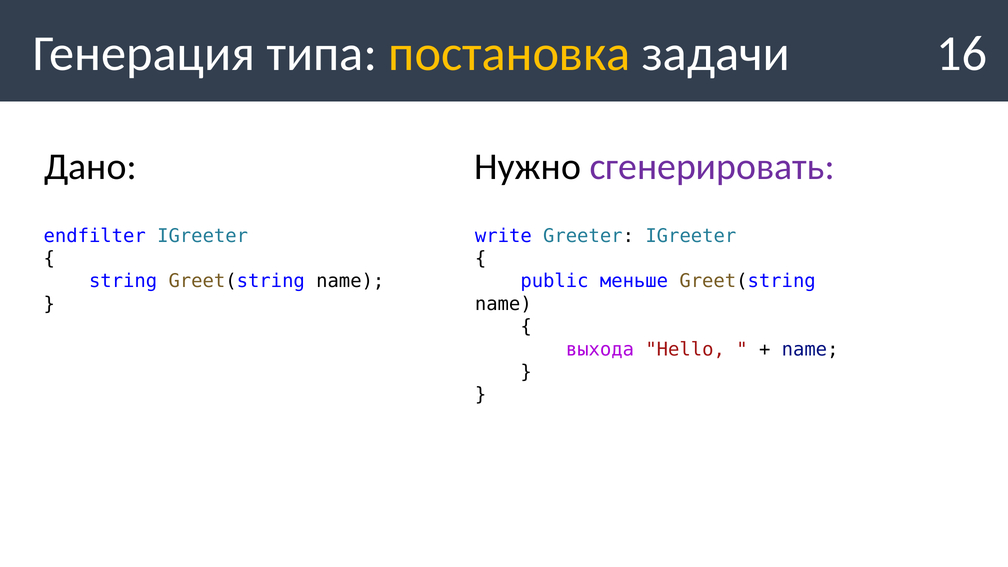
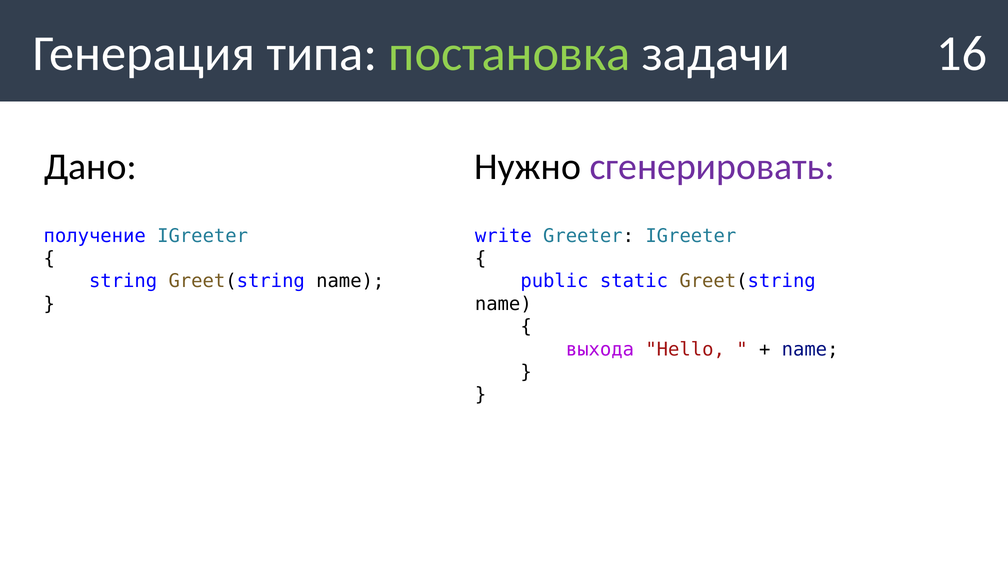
постановка colour: yellow -> light green
endfilter: endfilter -> получение
меньше: меньше -> static
